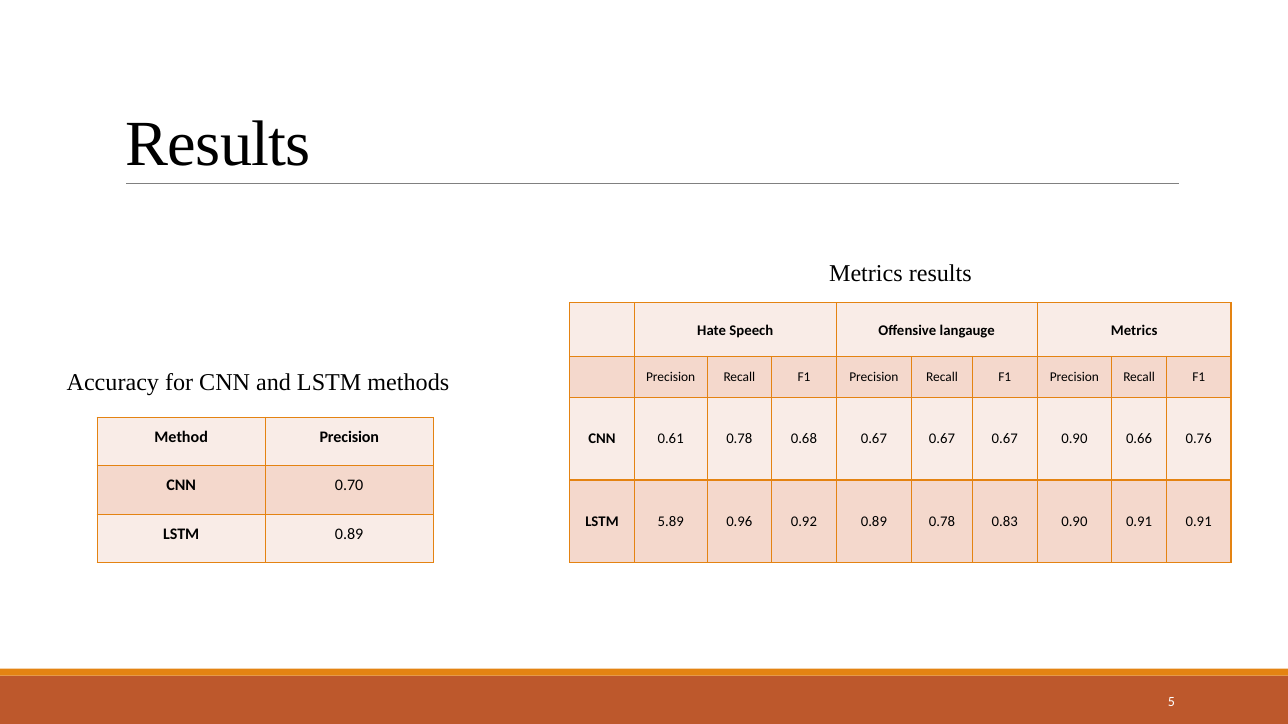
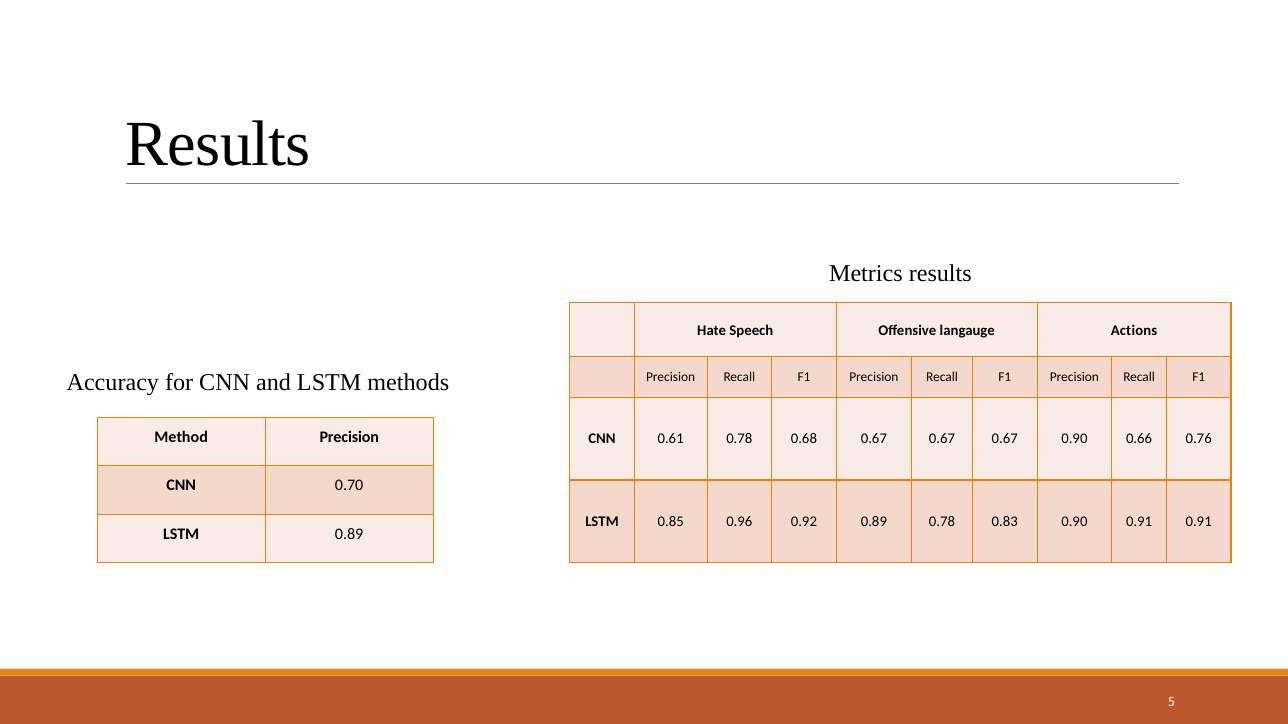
langauge Metrics: Metrics -> Actions
5.89: 5.89 -> 0.85
